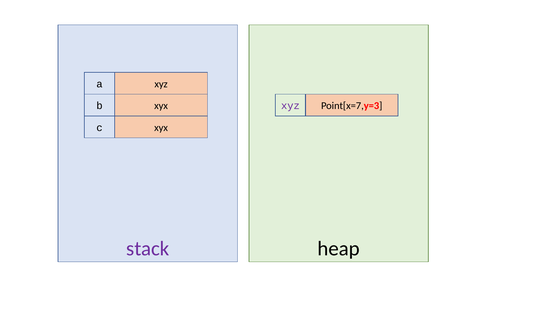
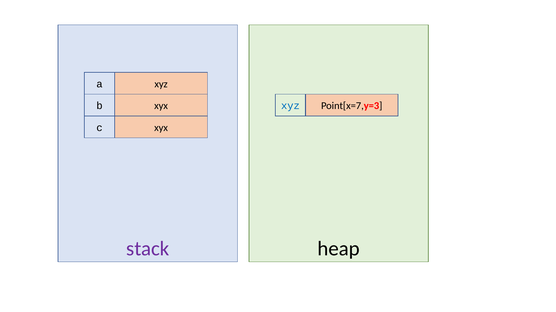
xyz at (290, 106) colour: purple -> blue
